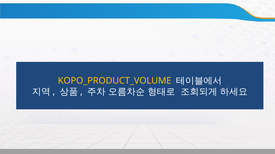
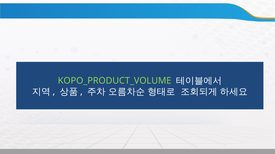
KOPO_PRODUCT_VOLUME colour: yellow -> light green
